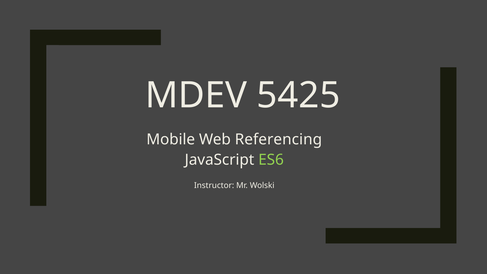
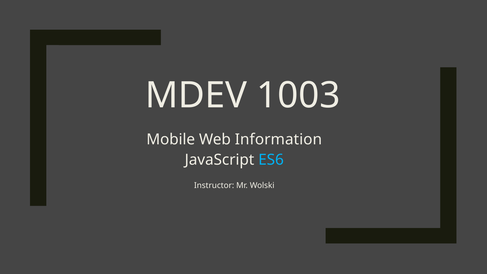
5425: 5425 -> 1003
Referencing: Referencing -> Information
ES6 colour: light green -> light blue
